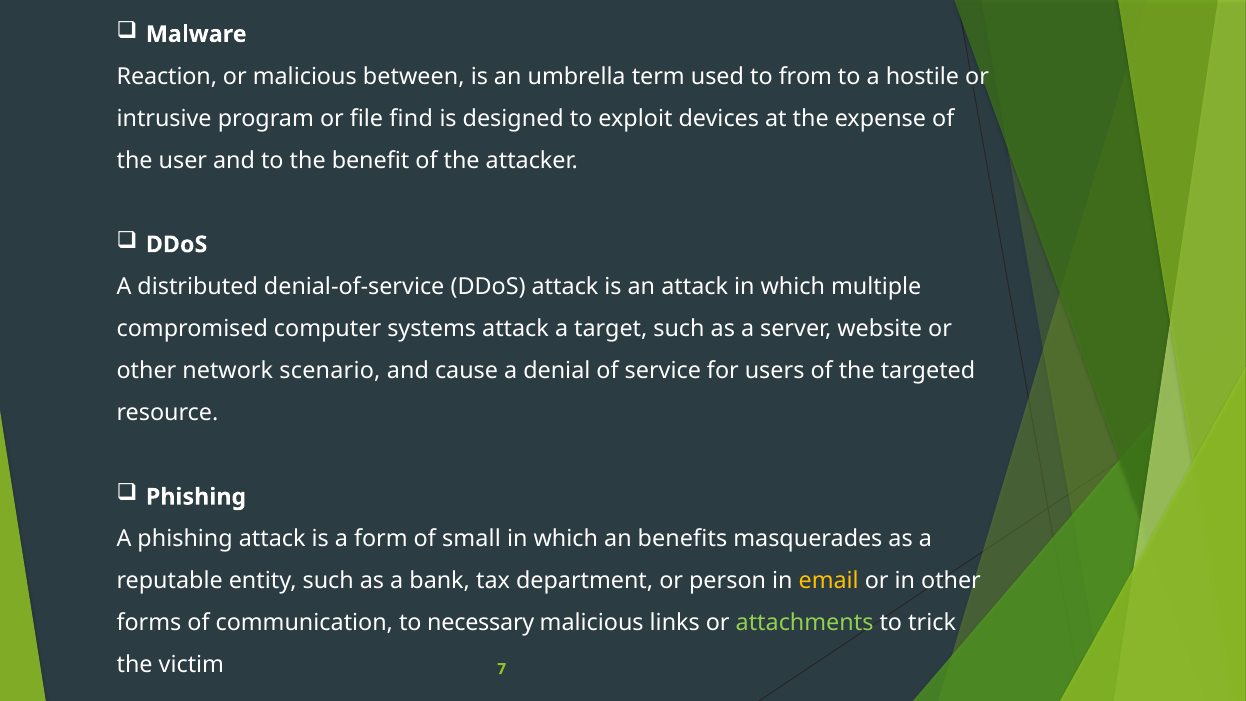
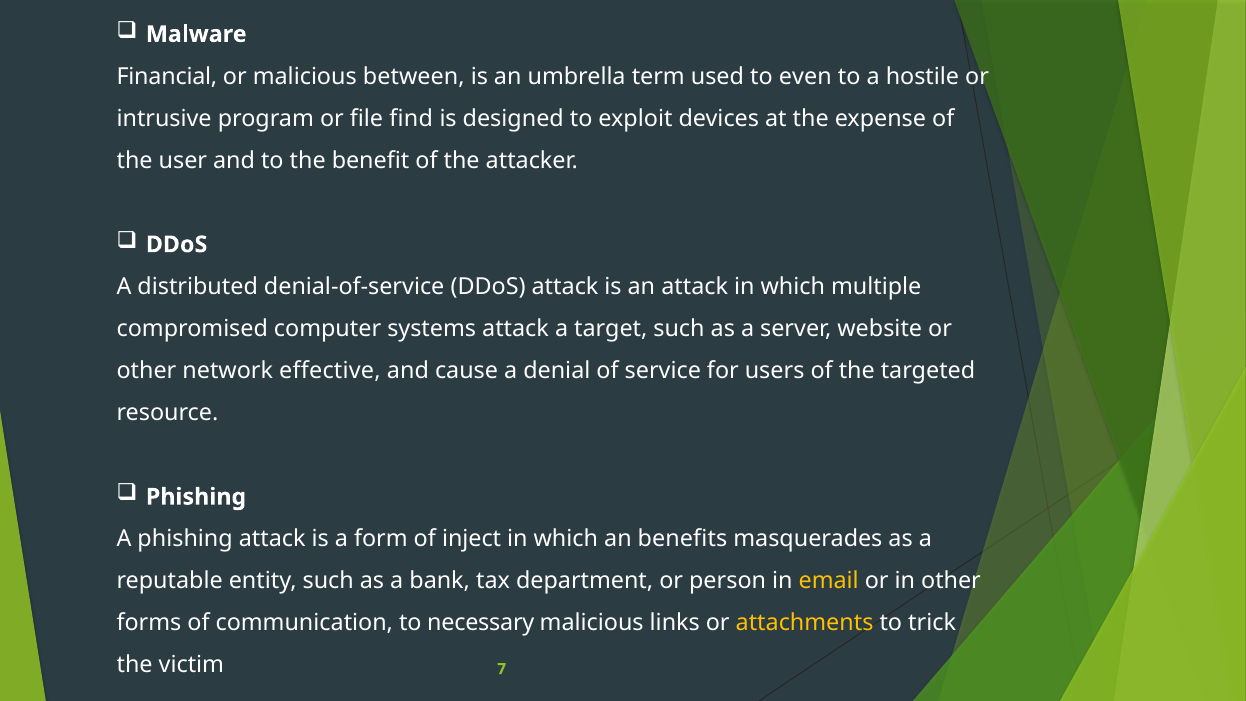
Reaction: Reaction -> Financial
from: from -> even
scenario: scenario -> effective
small: small -> inject
attachments colour: light green -> yellow
